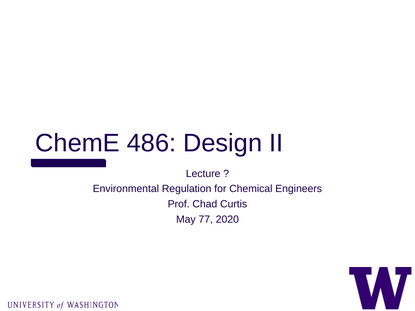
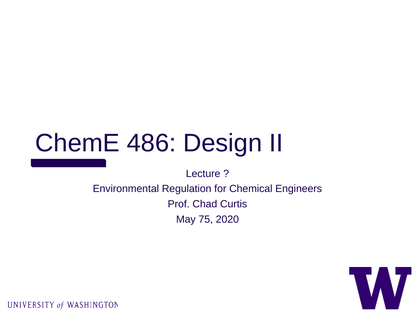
77: 77 -> 75
